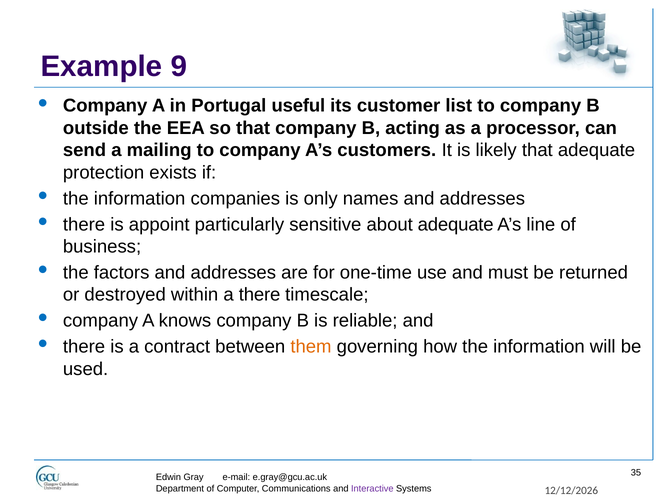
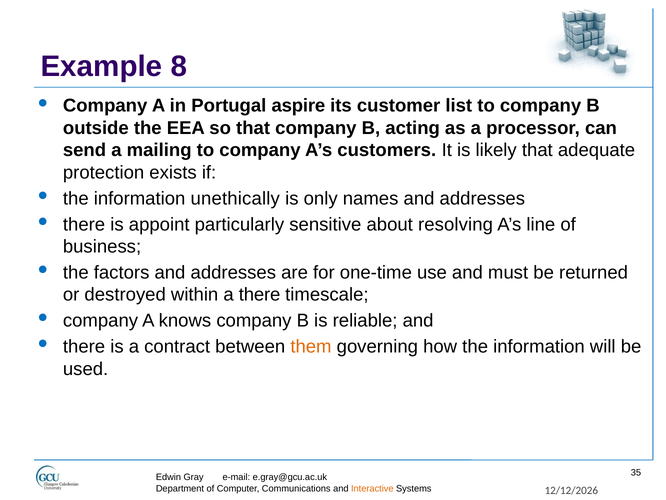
9: 9 -> 8
useful: useful -> aspire
companies: companies -> unethically
about adequate: adequate -> resolving
Interactive colour: purple -> orange
